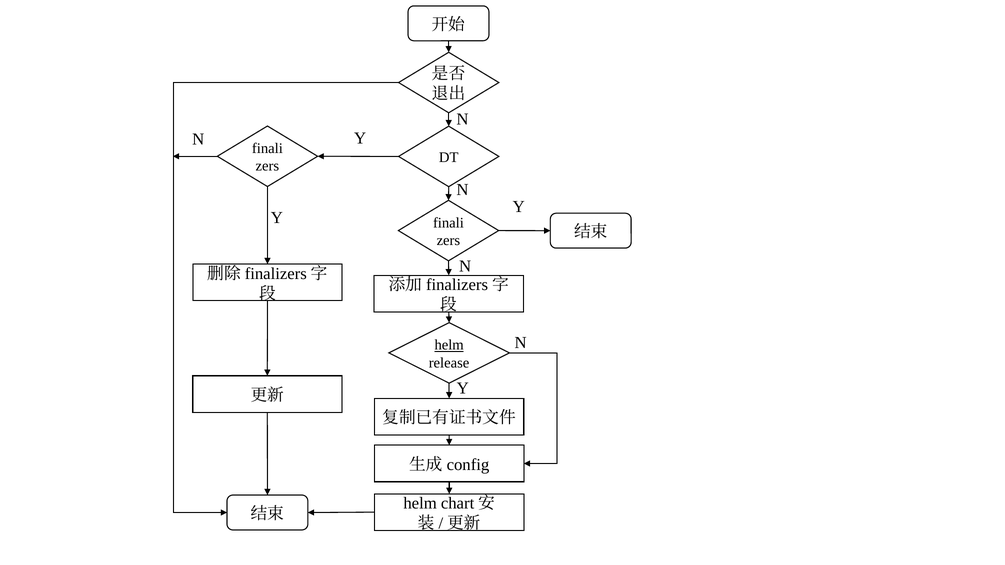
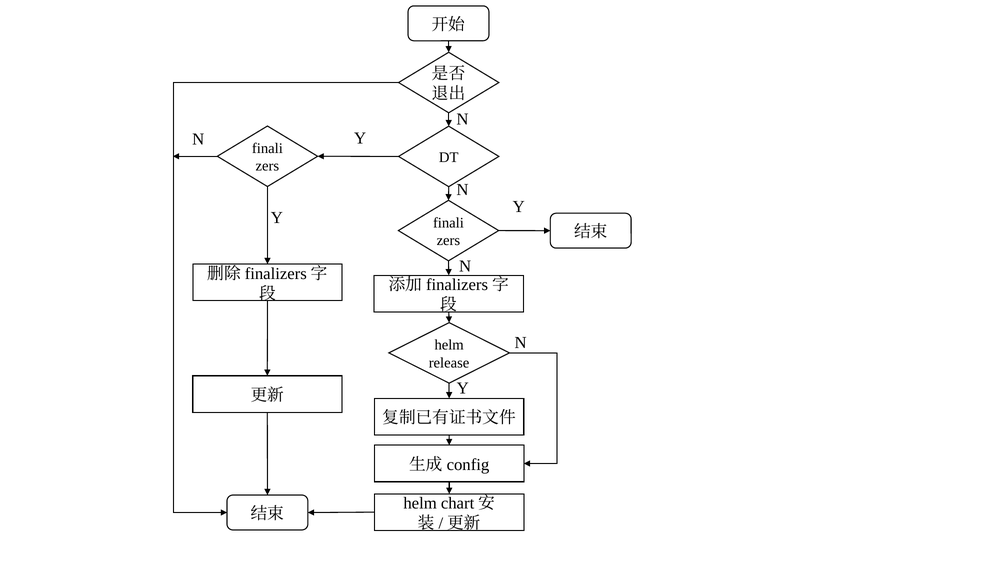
helm at (449, 345) underline: present -> none
